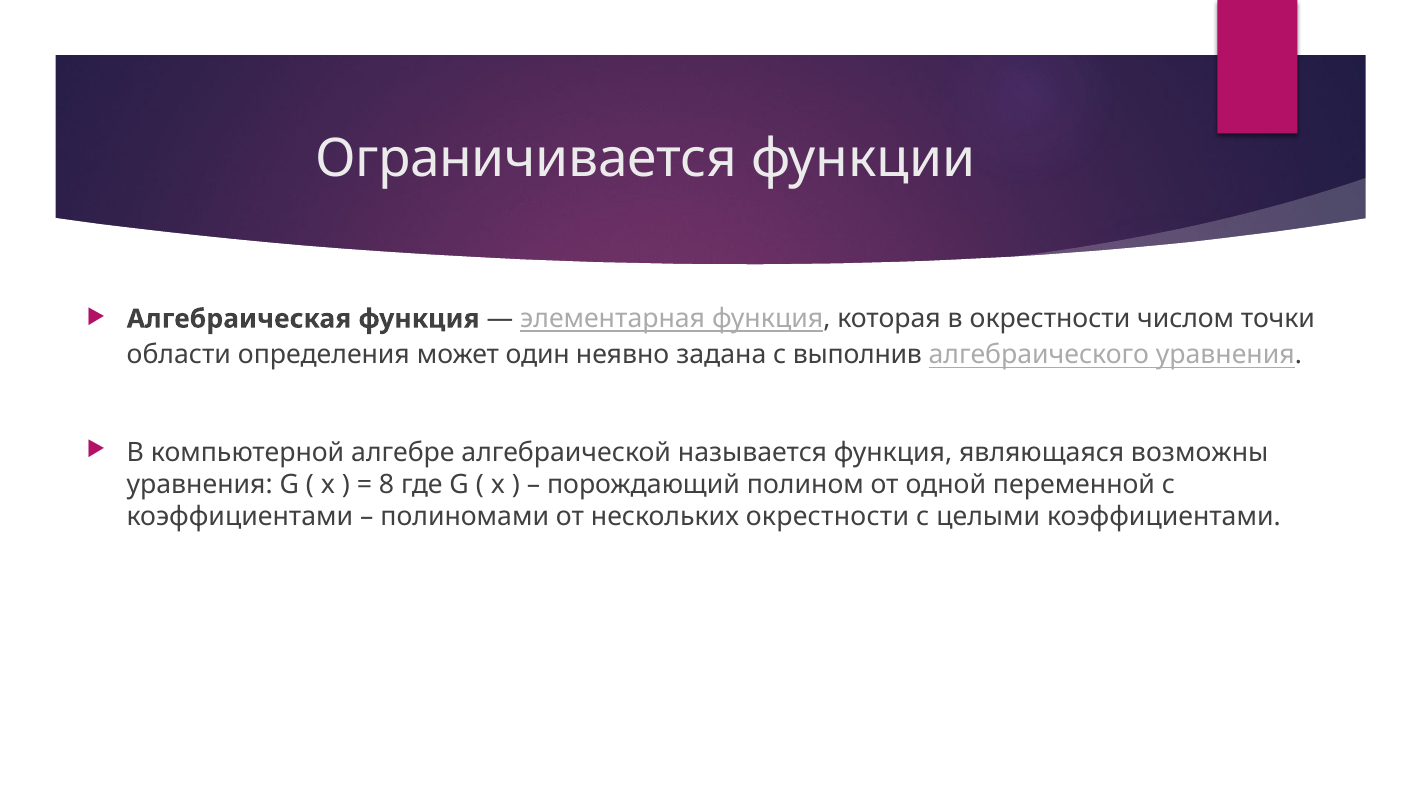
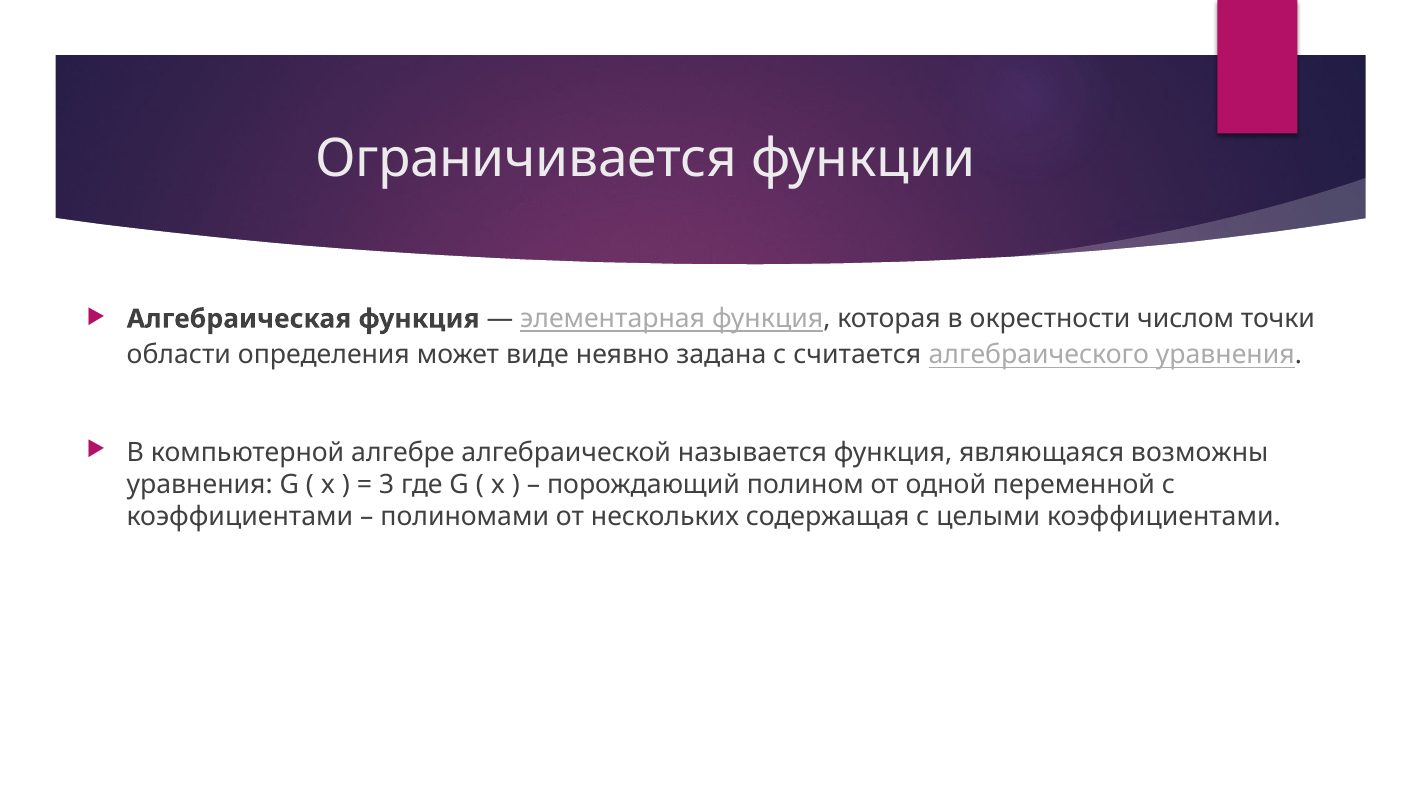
один: один -> виде
выполнив: выполнив -> считается
8: 8 -> 3
нескольких окрестности: окрестности -> содержащая
